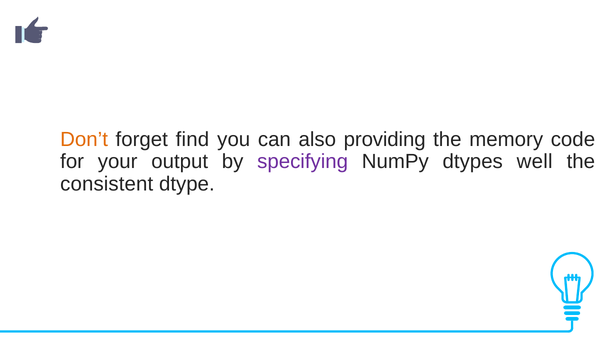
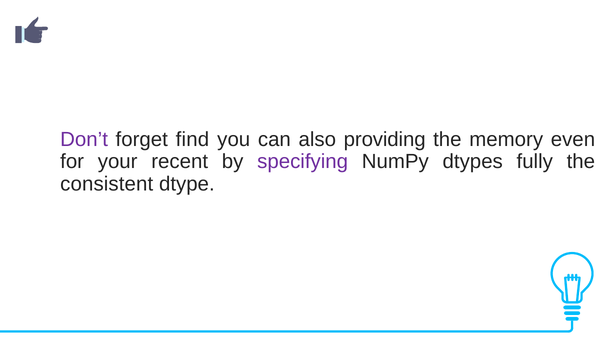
Don’t colour: orange -> purple
code: code -> even
output: output -> recent
well: well -> fully
